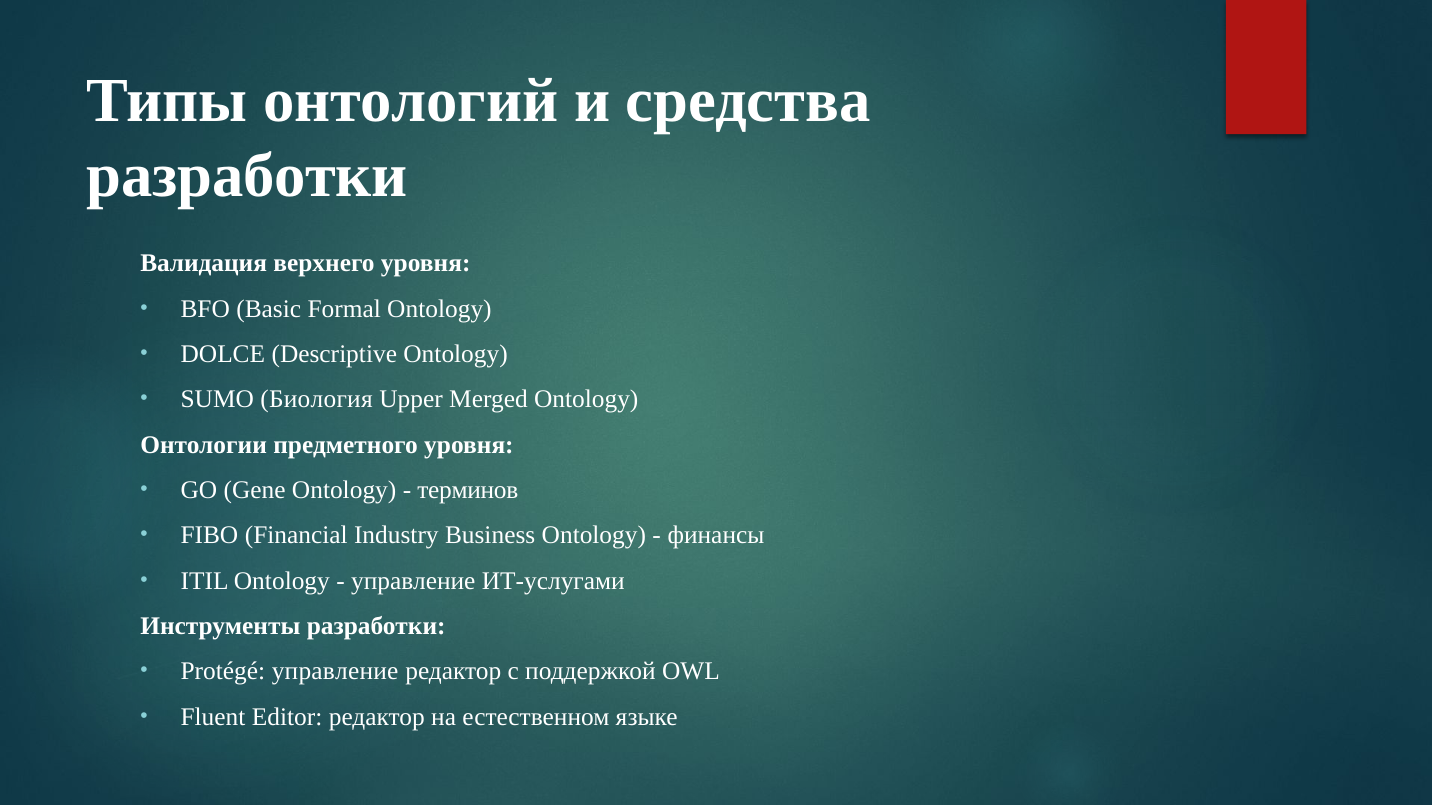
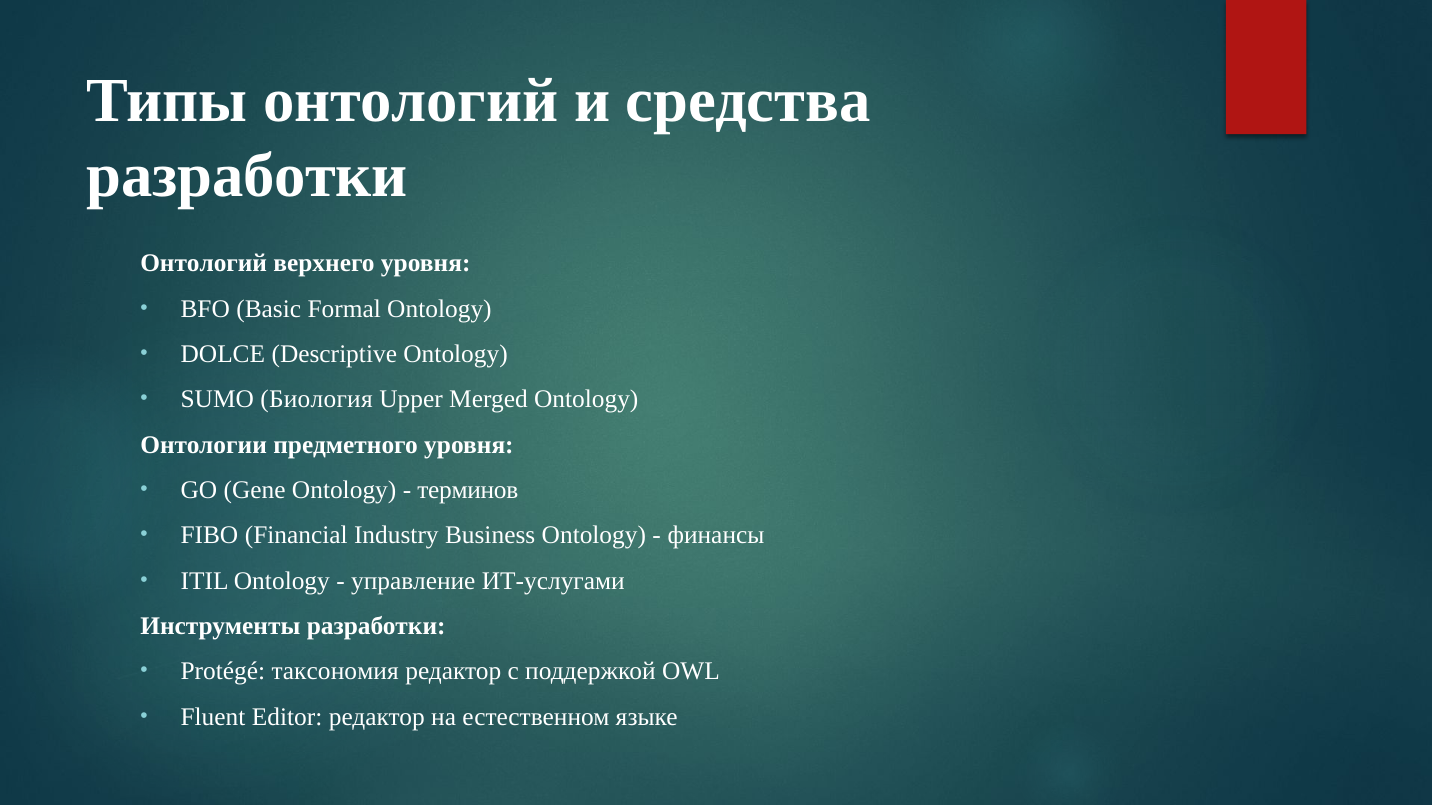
Валидация at (204, 264): Валидация -> Онтологий
Protégé управление: управление -> таксономия
